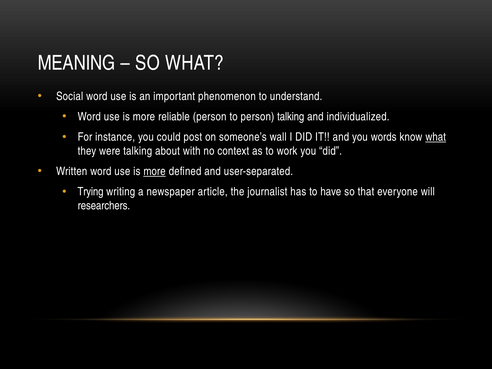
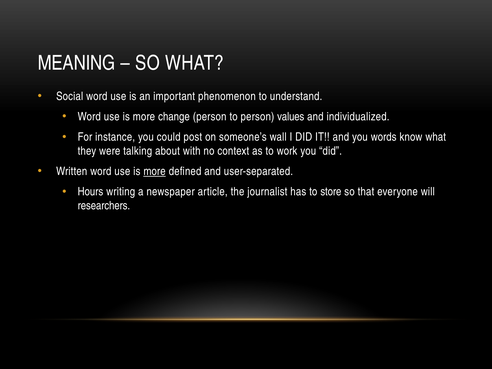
reliable: reliable -> change
person talking: talking -> values
what at (436, 137) underline: present -> none
Trying: Trying -> Hours
have: have -> store
